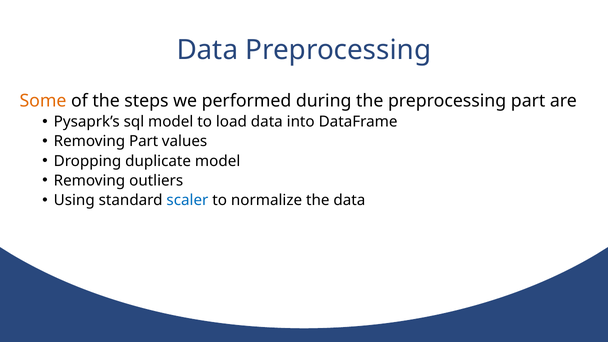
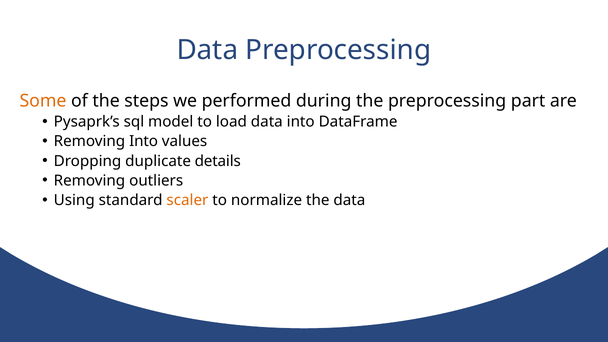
Removing Part: Part -> Into
duplicate model: model -> details
scaler colour: blue -> orange
